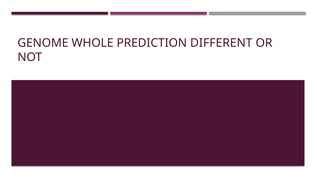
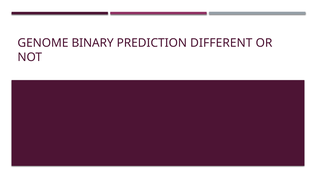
WHOLE: WHOLE -> BINARY
